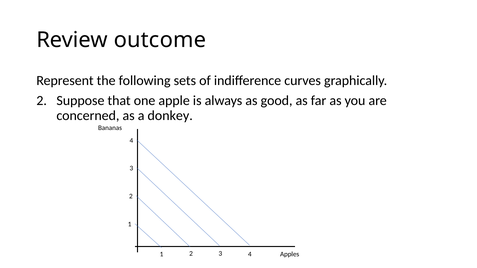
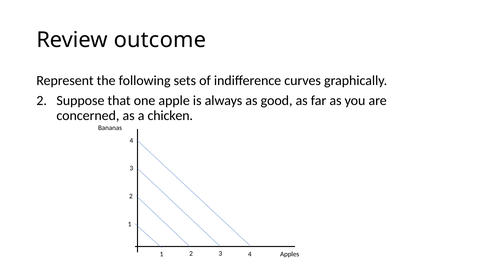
donkey: donkey -> chicken
